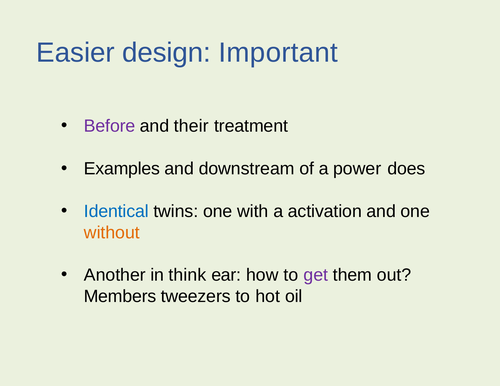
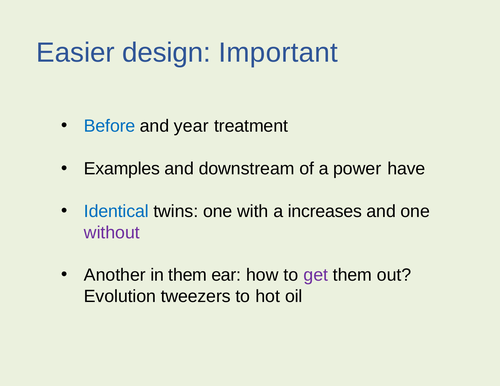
Before colour: purple -> blue
their: their -> year
does: does -> have
activation: activation -> increases
without colour: orange -> purple
in think: think -> them
Members: Members -> Evolution
